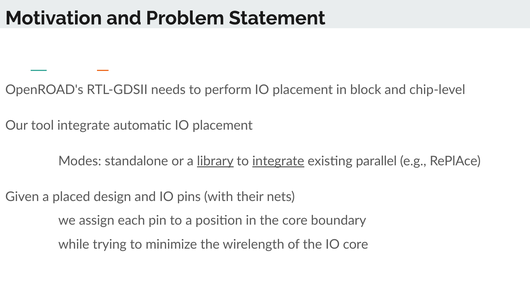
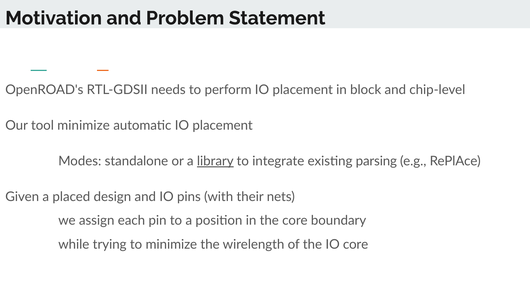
tool integrate: integrate -> minimize
integrate at (278, 161) underline: present -> none
parallel: parallel -> parsing
